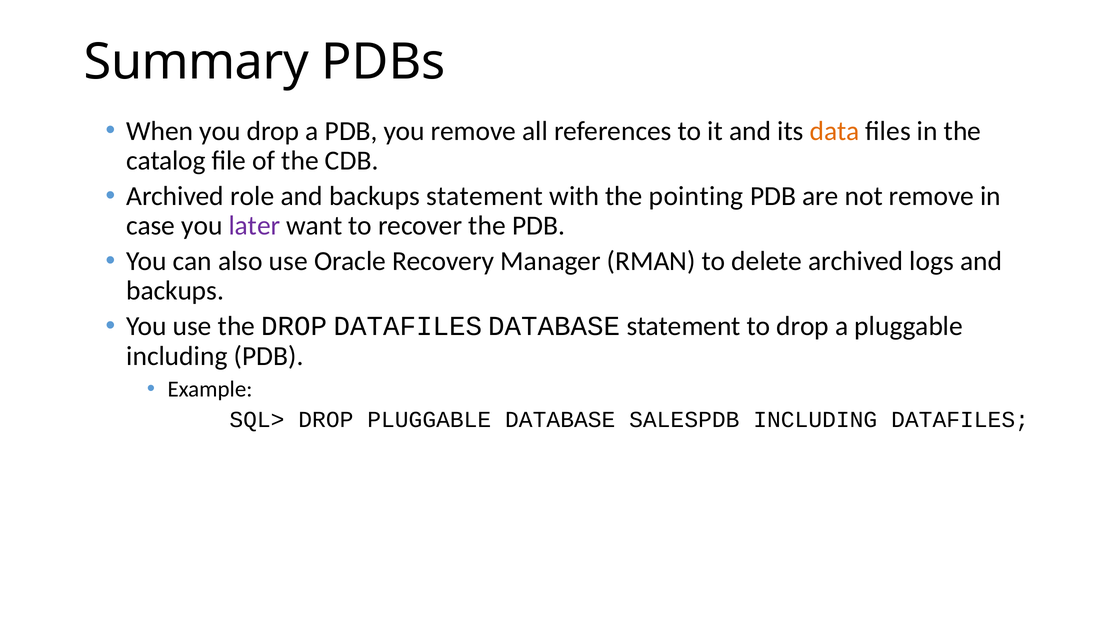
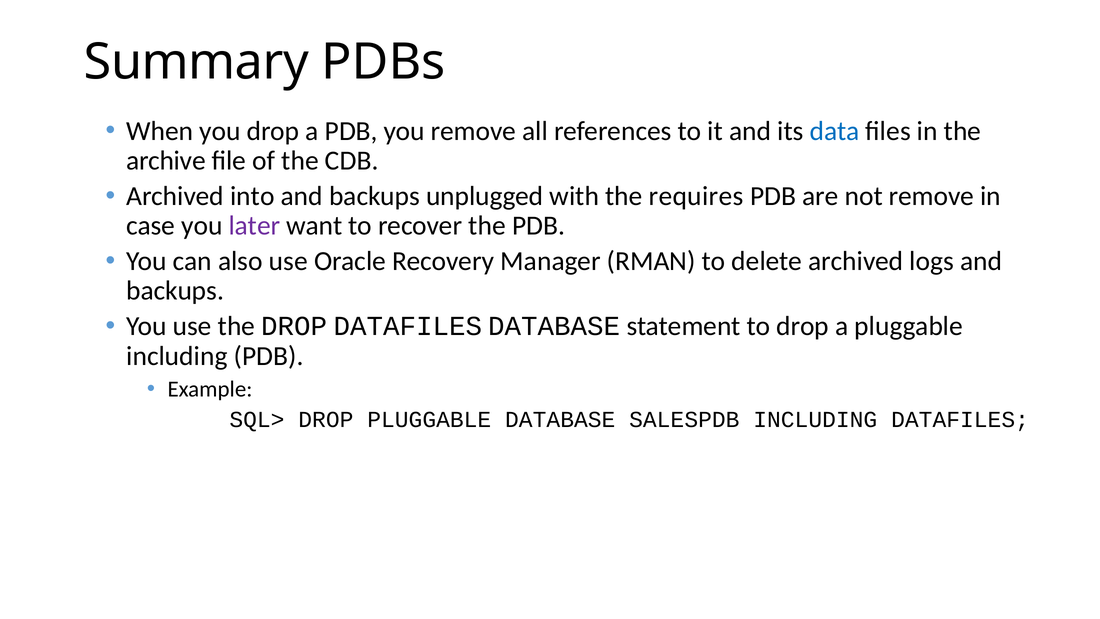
data colour: orange -> blue
catalog: catalog -> archive
role: role -> into
backups statement: statement -> unplugged
pointing: pointing -> requires
